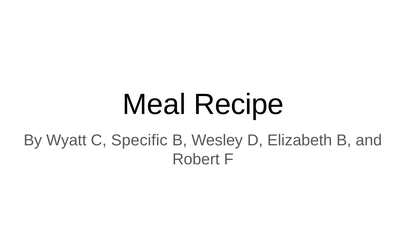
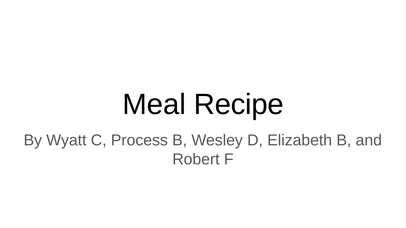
Specific: Specific -> Process
